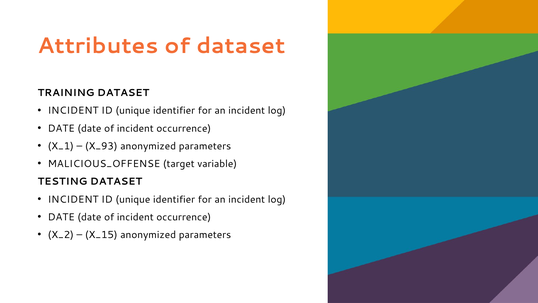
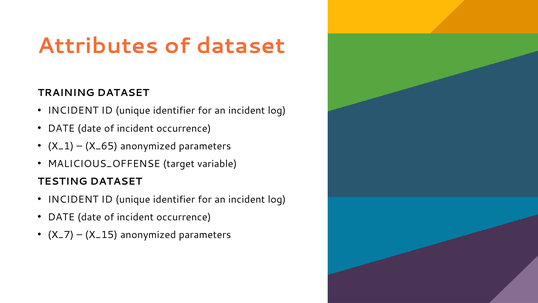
X_93: X_93 -> X_65
X_2: X_2 -> X_7
